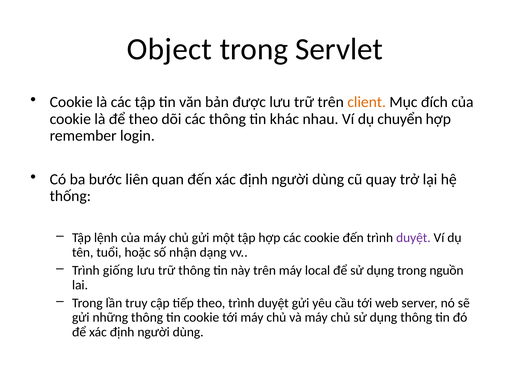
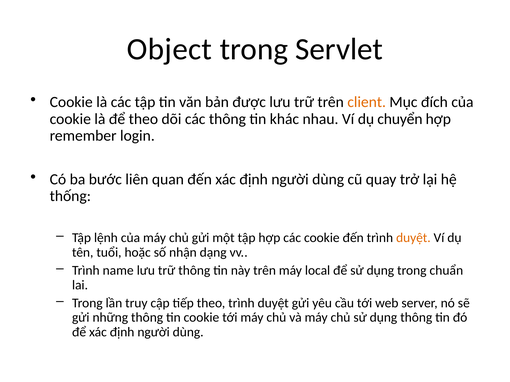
duyệt at (413, 238) colour: purple -> orange
giống: giống -> name
nguồn: nguồn -> chuẩn
